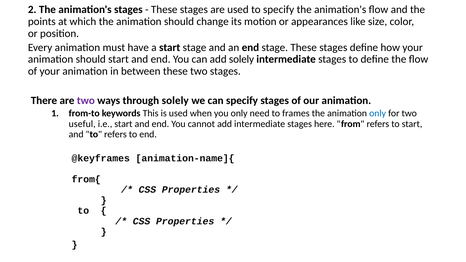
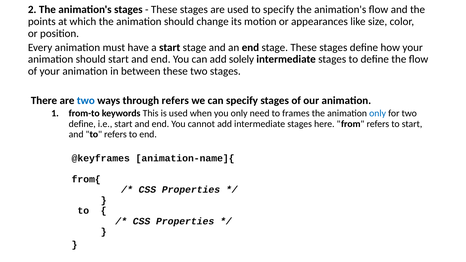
two at (86, 101) colour: purple -> blue
through solely: solely -> refers
useful at (82, 124): useful -> define
